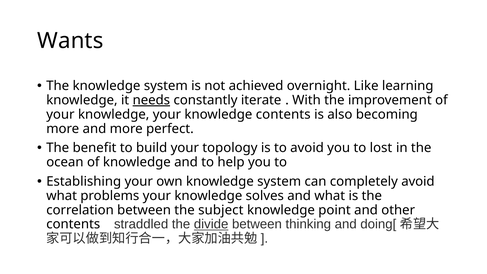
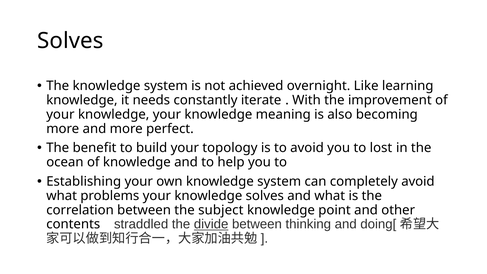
Wants at (70, 41): Wants -> Solves
needs underline: present -> none
knowledge contents: contents -> meaning
